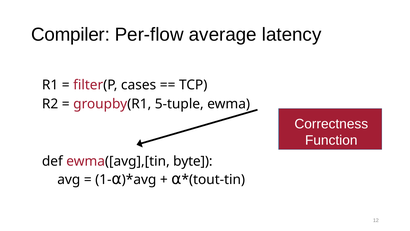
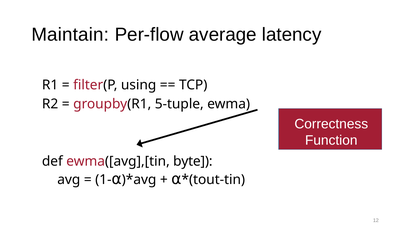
Compiler: Compiler -> Maintain
cases: cases -> using
